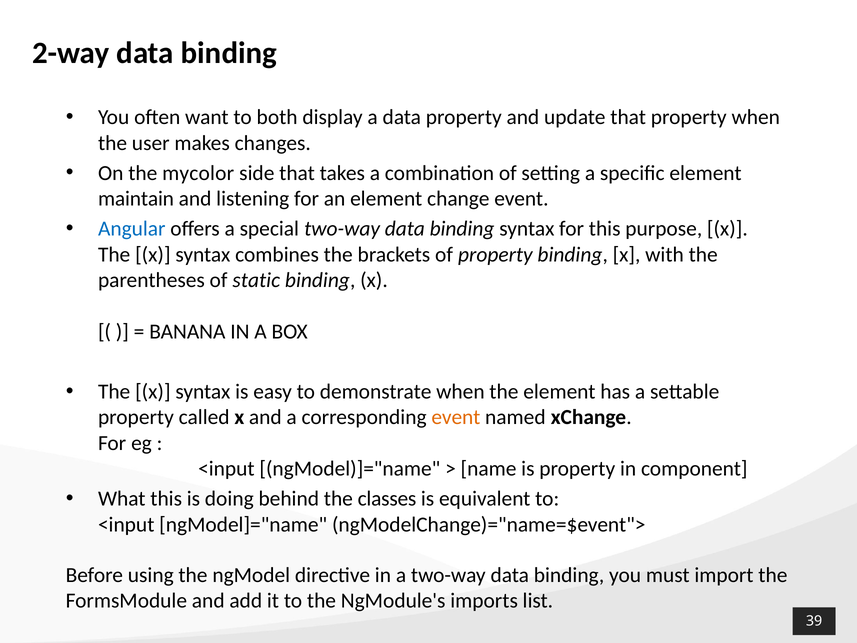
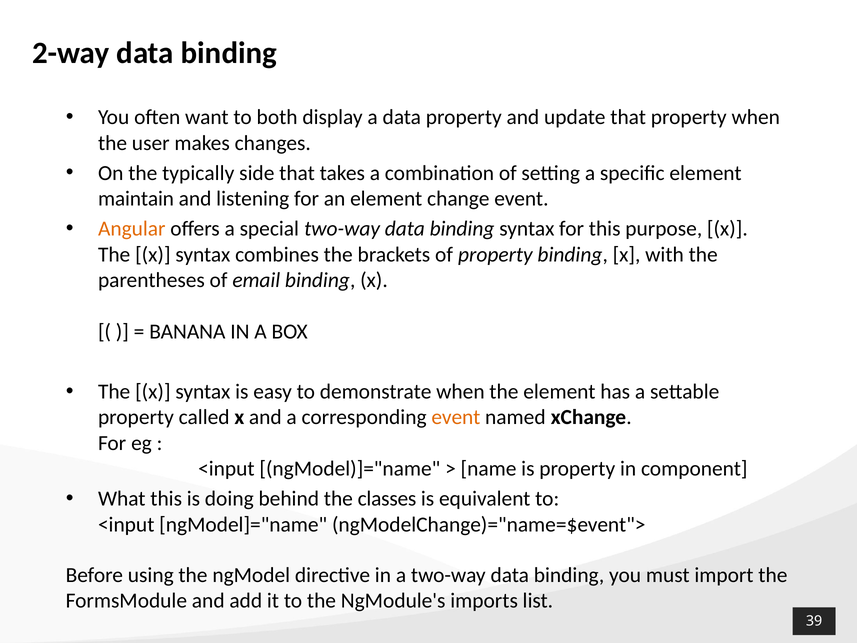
mycolor: mycolor -> typically
Angular colour: blue -> orange
static: static -> email
